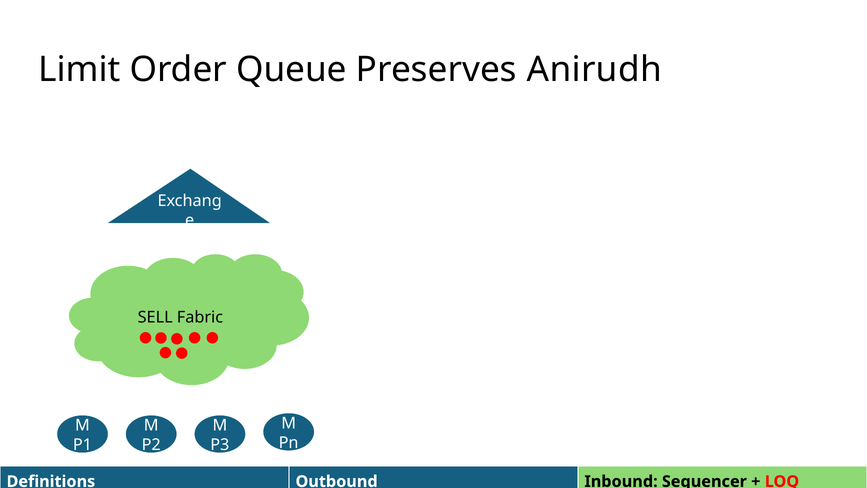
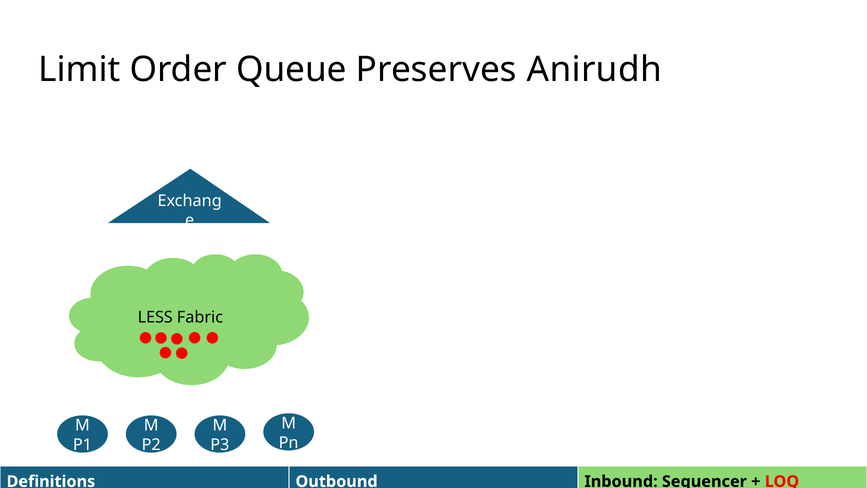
SELL: SELL -> LESS
